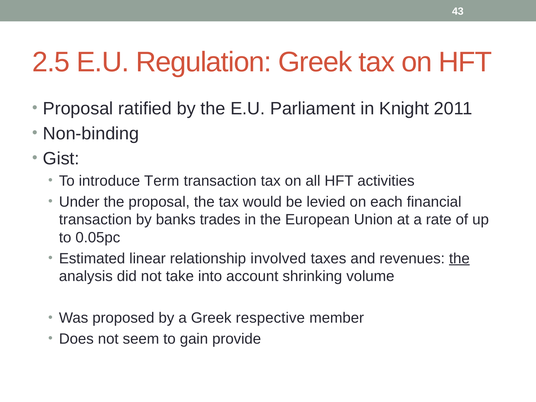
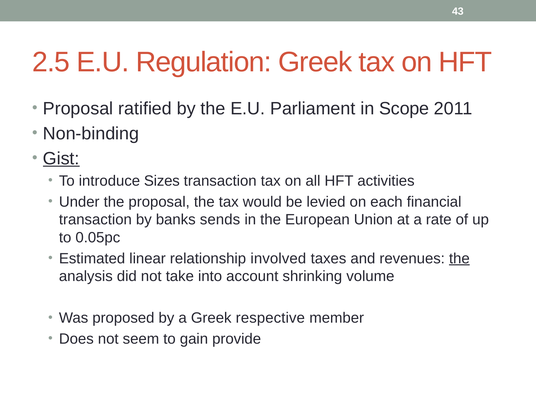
Knight: Knight -> Scope
Gist underline: none -> present
Term: Term -> Sizes
trades: trades -> sends
